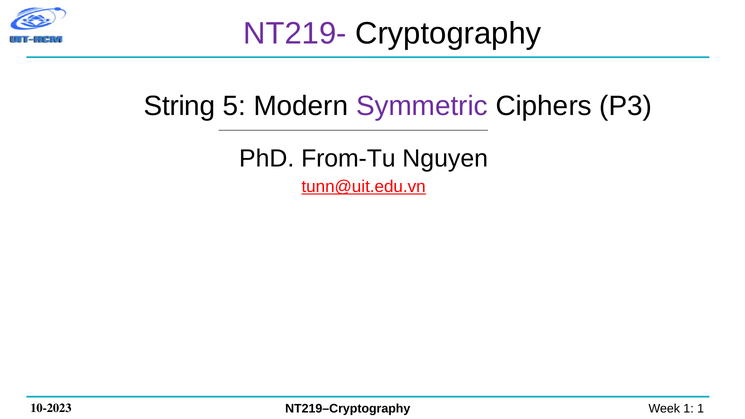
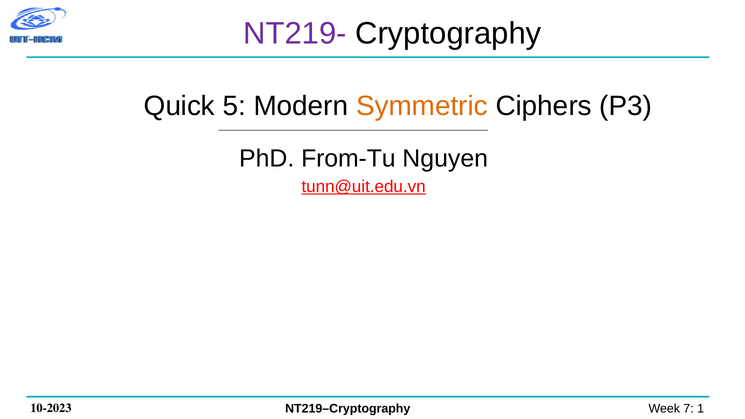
String: String -> Quick
Symmetric colour: purple -> orange
Week 1: 1 -> 7
